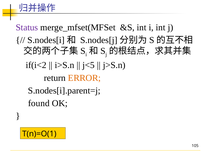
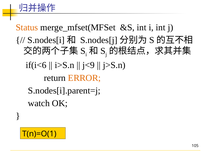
Status colour: purple -> orange
if(i<2: if(i<2 -> if(i<6
j<5: j<5 -> j<9
found: found -> watch
